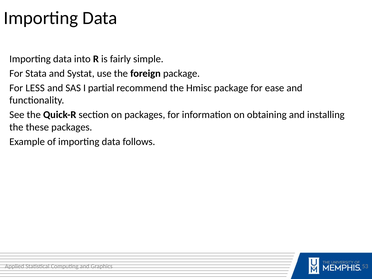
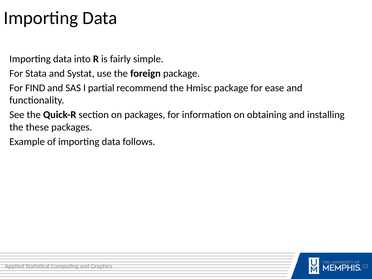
LESS: LESS -> FIND
